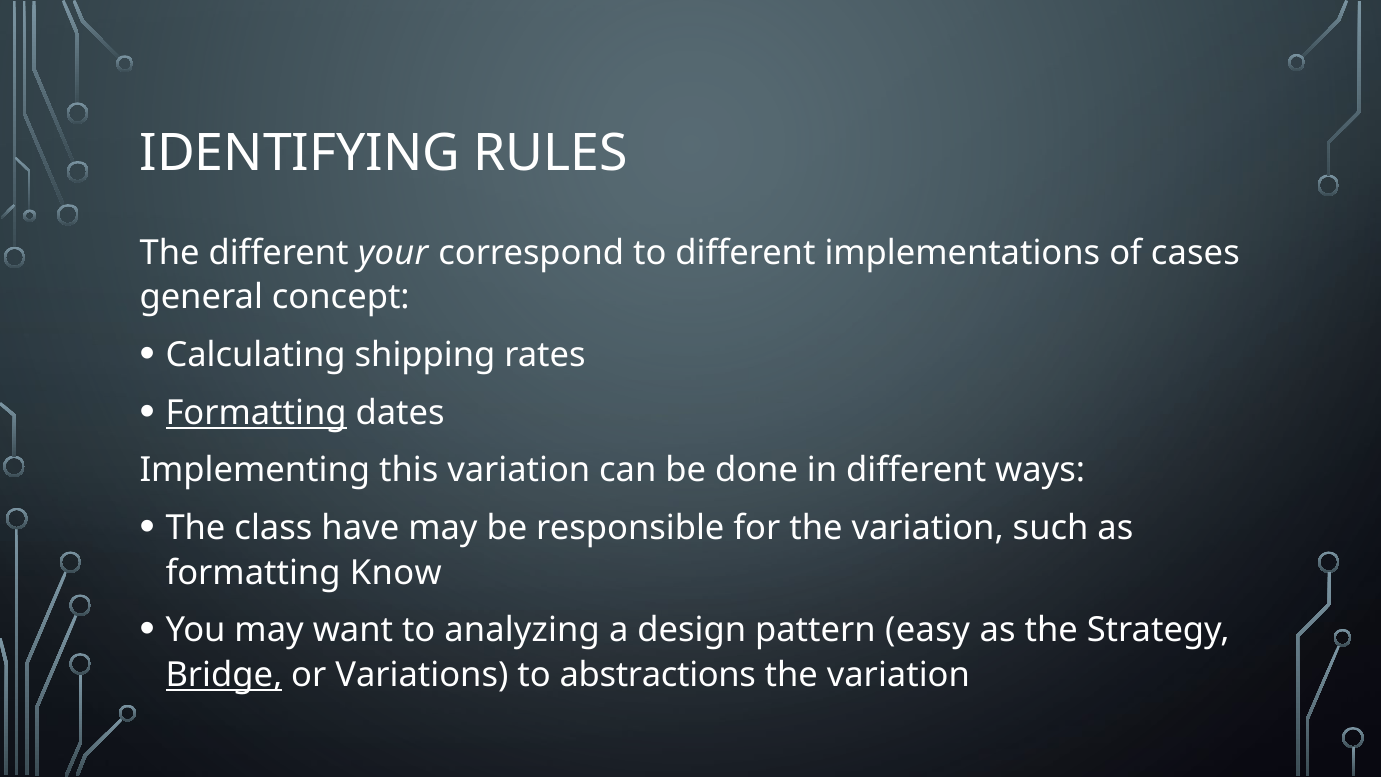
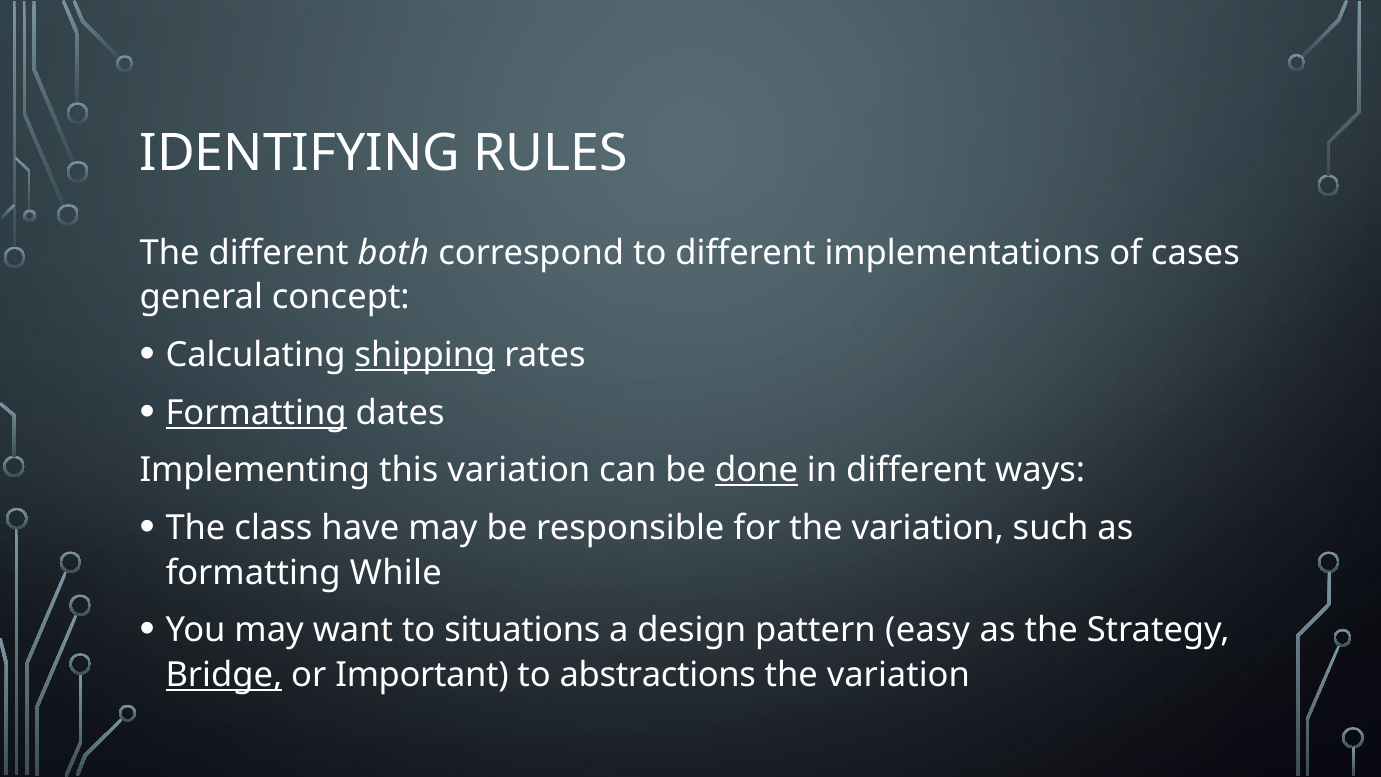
your: your -> both
shipping underline: none -> present
done underline: none -> present
Know: Know -> While
analyzing: analyzing -> situations
Variations: Variations -> Important
